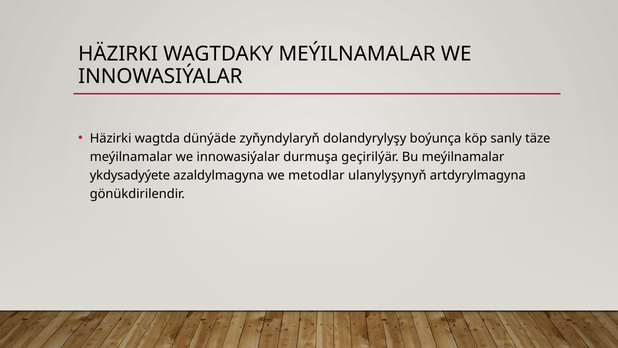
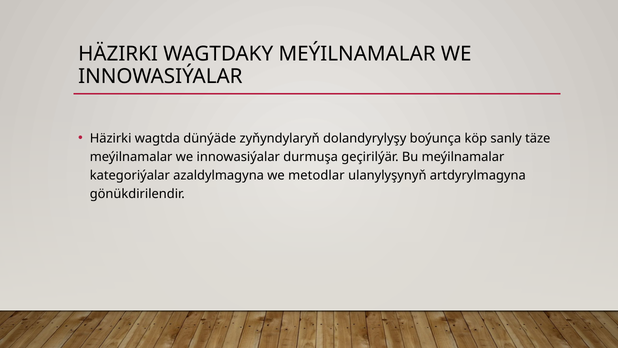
ykdysadyýete: ykdysadyýete -> kategoriýalar
